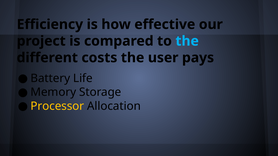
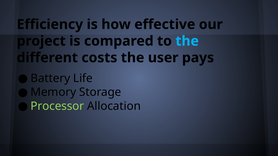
Processor colour: yellow -> light green
